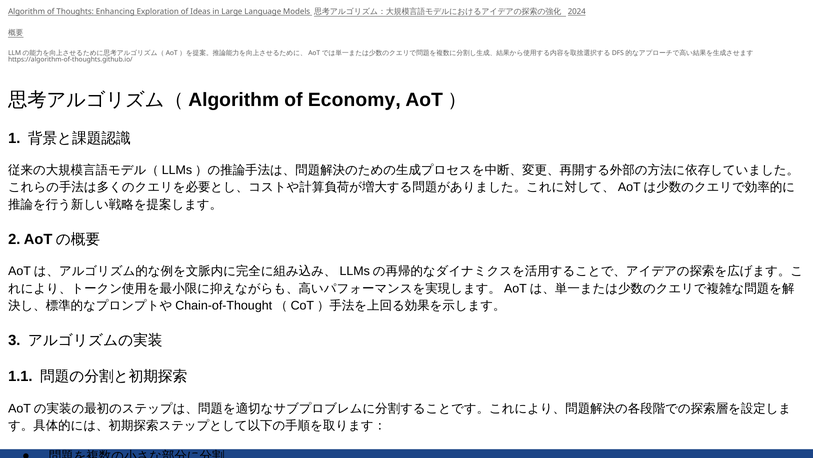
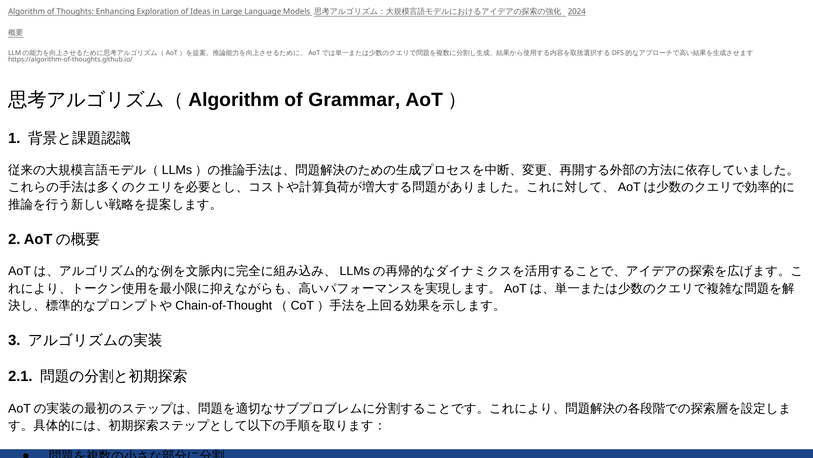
Economy: Economy -> Grammar
1.1: 1.1 -> 2.1
